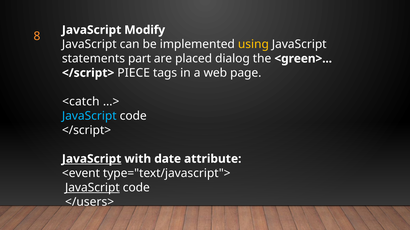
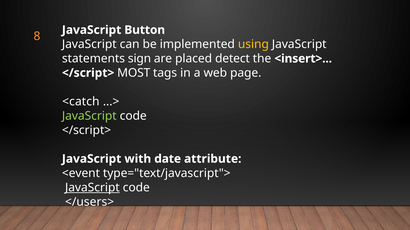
Modify: Modify -> Button
part: part -> sign
dialog: dialog -> detect
<green>: <green> -> <insert>
PIECE: PIECE -> MOST
JavaScript at (89, 116) colour: light blue -> light green
JavaScript at (92, 159) underline: present -> none
